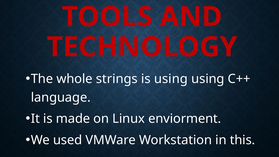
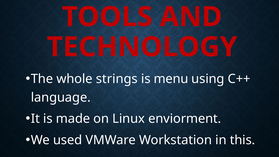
is using: using -> menu
